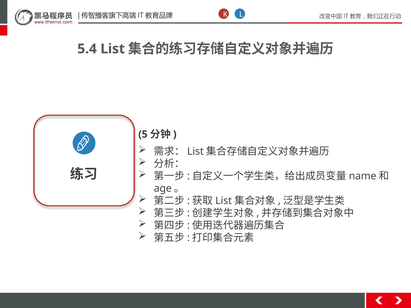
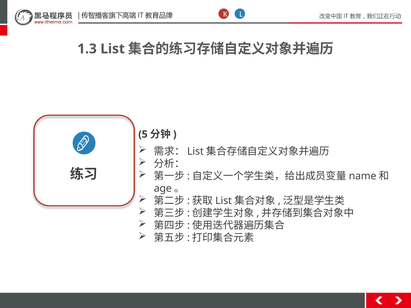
5.4: 5.4 -> 1.3
